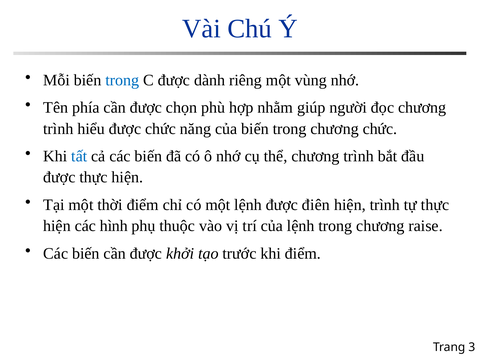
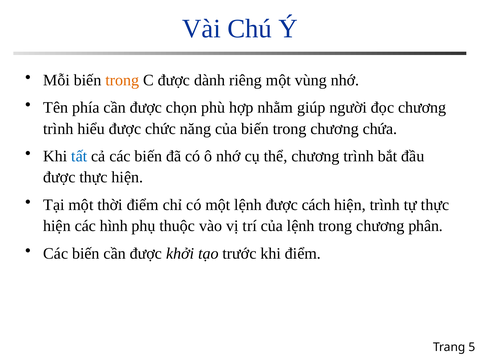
trong at (122, 80) colour: blue -> orange
chương chức: chức -> chứa
điên: điên -> cách
raise: raise -> phân
3: 3 -> 5
